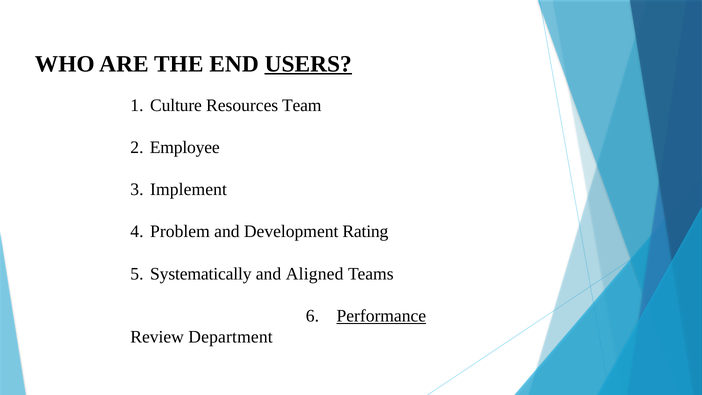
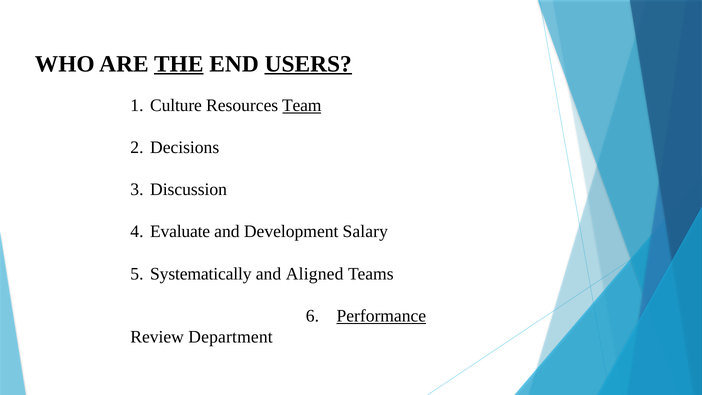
THE underline: none -> present
Team underline: none -> present
Employee: Employee -> Decisions
Implement: Implement -> Discussion
Problem: Problem -> Evaluate
Rating: Rating -> Salary
